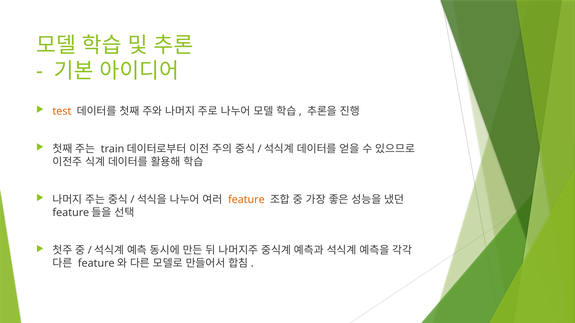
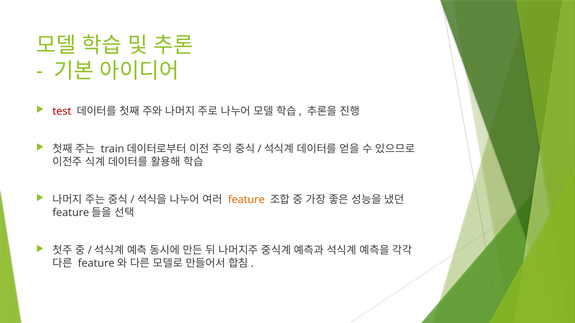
test colour: orange -> red
